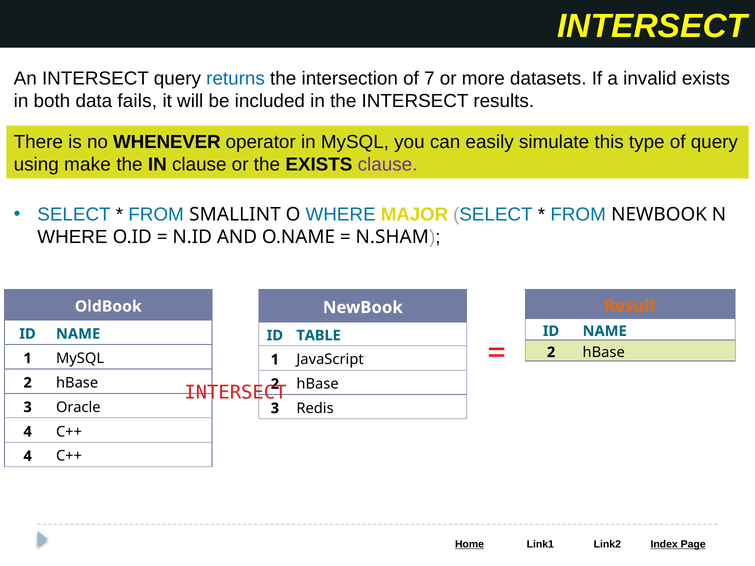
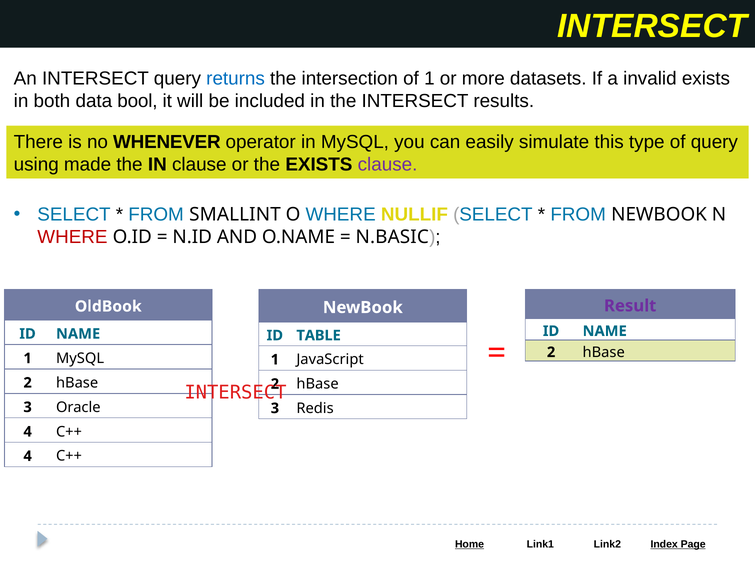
of 7: 7 -> 1
fails: fails -> bool
make: make -> made
MAJOR: MAJOR -> NULLIF
WHERE at (72, 237) colour: black -> red
N.SHAM: N.SHAM -> N.BASIC
Result colour: orange -> purple
